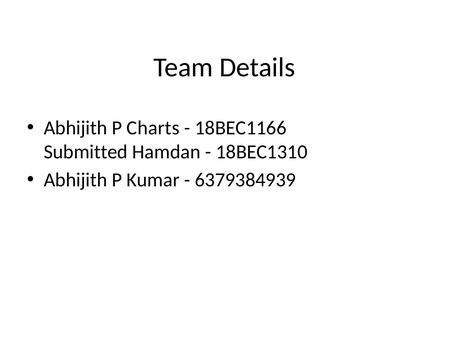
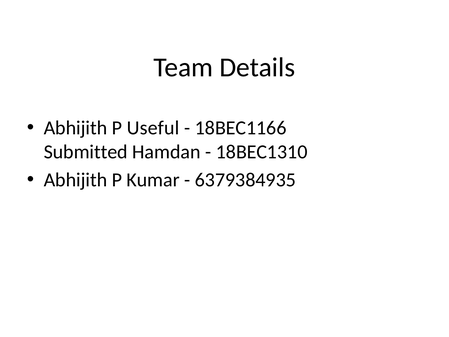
Charts: Charts -> Useful
6379384939: 6379384939 -> 6379384935
